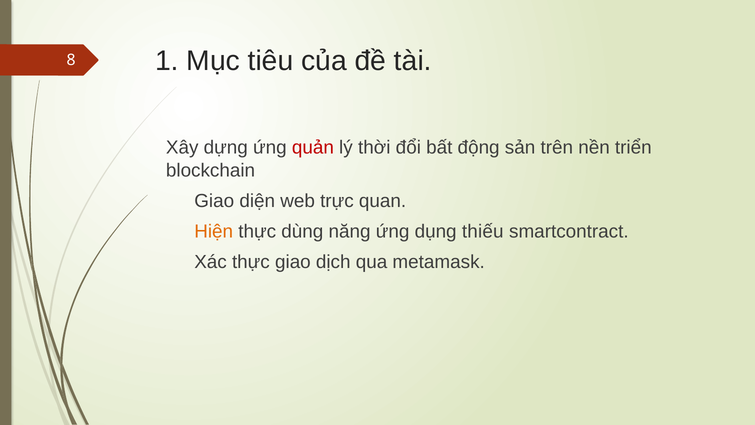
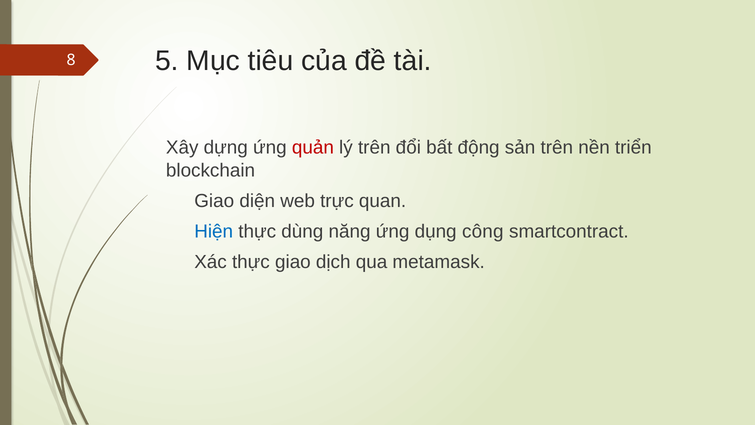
1: 1 -> 5
lý thời: thời -> trên
Hiện colour: orange -> blue
thiếu: thiếu -> công
